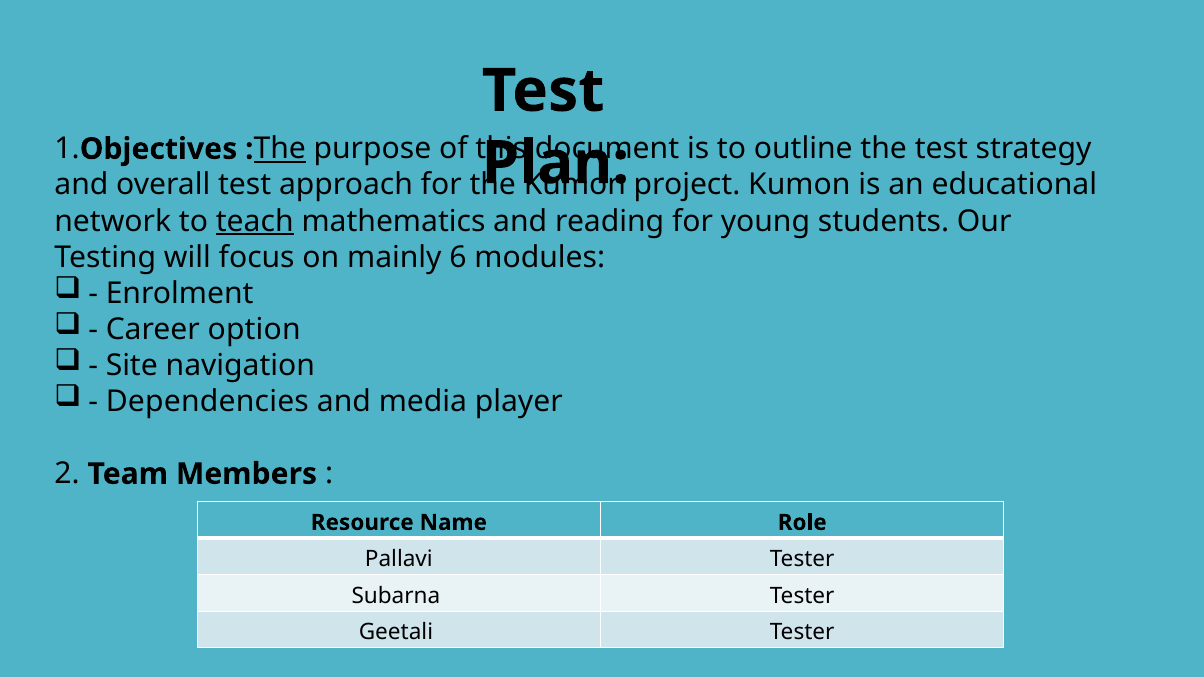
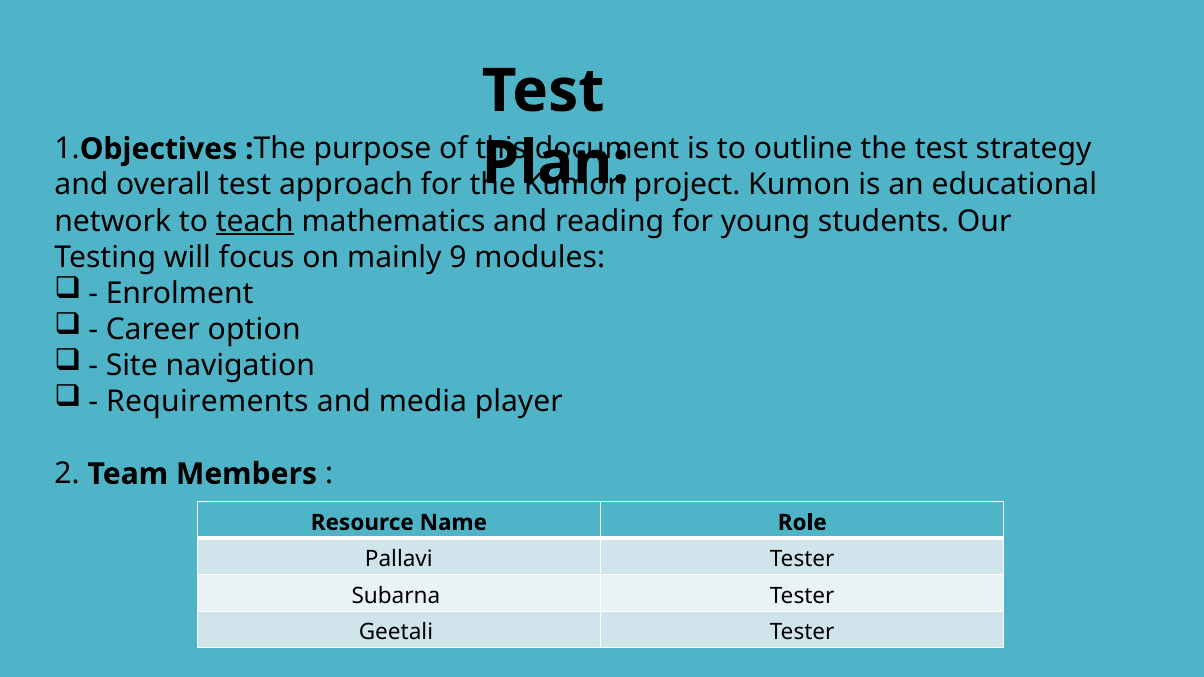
The at (280, 149) underline: present -> none
6: 6 -> 9
Dependencies: Dependencies -> Requirements
